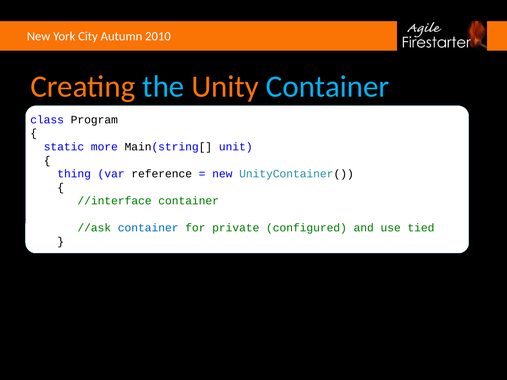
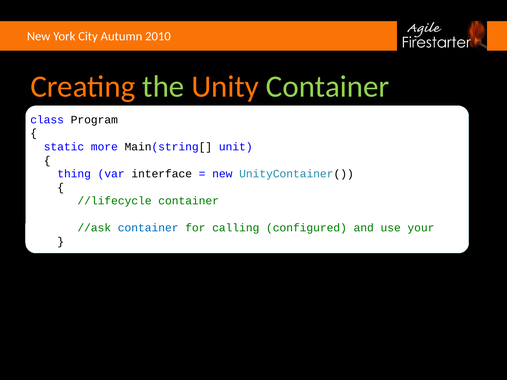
the colour: light blue -> light green
Container at (328, 87) colour: light blue -> light green
reference: reference -> interface
//interface: //interface -> //lifecycle
private: private -> calling
tied: tied -> your
